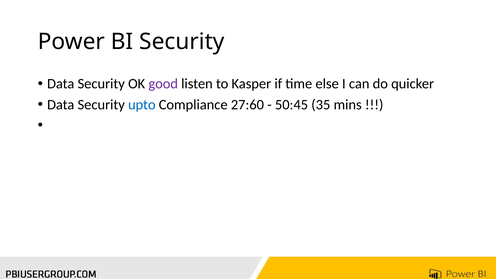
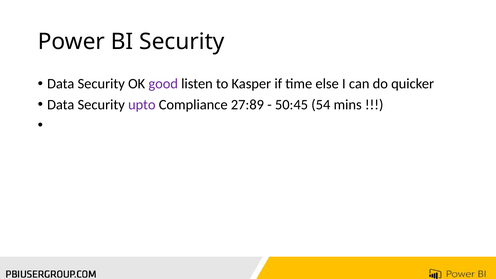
upto colour: blue -> purple
27:60: 27:60 -> 27:89
35: 35 -> 54
